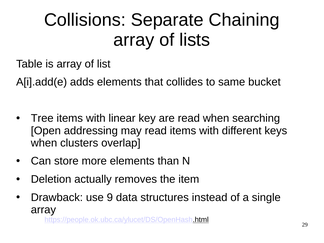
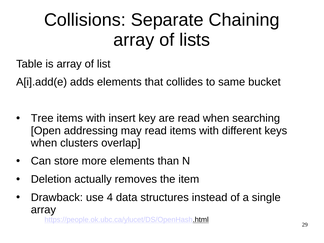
linear: linear -> insert
9: 9 -> 4
